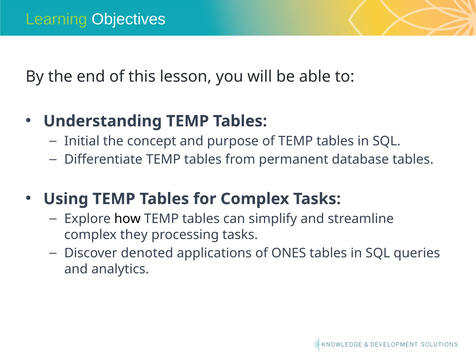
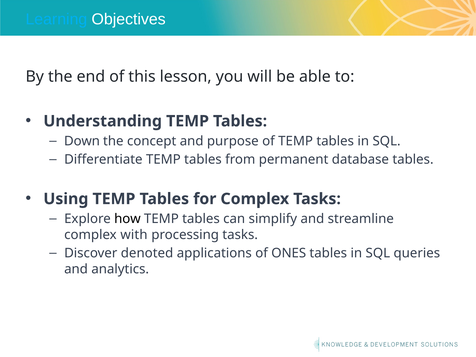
Learning colour: light green -> light blue
Initial: Initial -> Down
they: they -> with
